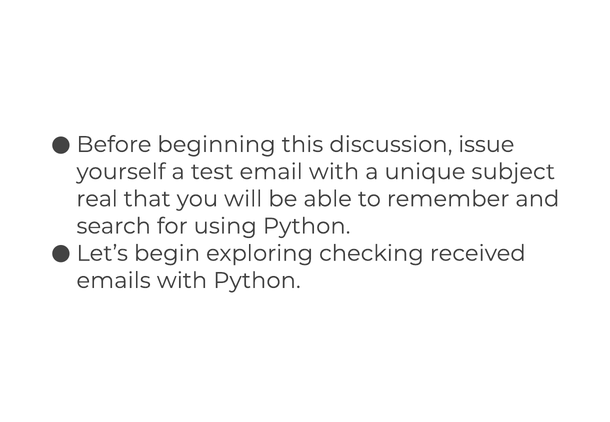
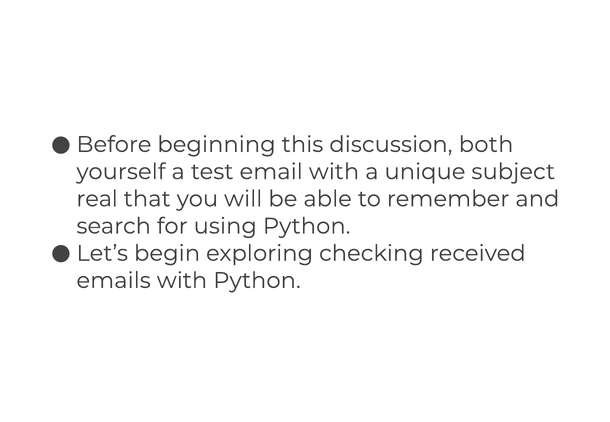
issue: issue -> both
